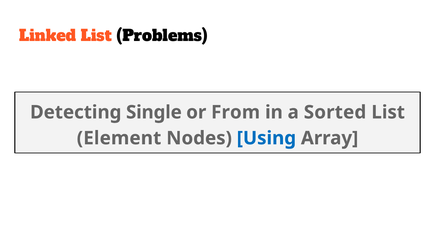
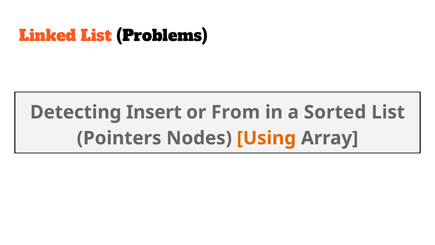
Single: Single -> Insert
Element: Element -> Pointers
Using colour: blue -> orange
